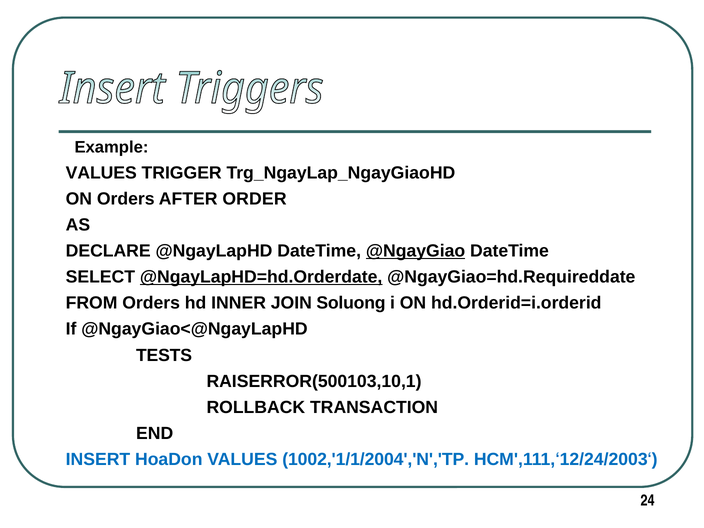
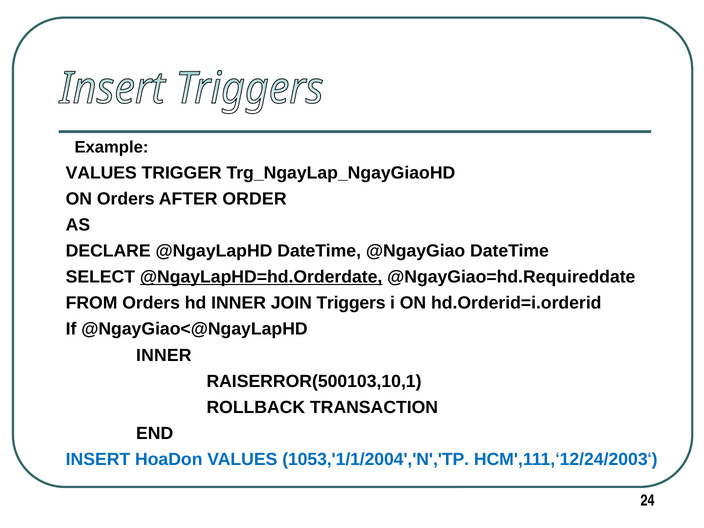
@NgayGiao underline: present -> none
Soluong: Soluong -> Triggers
TESTS at (164, 355): TESTS -> INNER
1002,'1/1/2004','N','TP: 1002,'1/1/2004','N','TP -> 1053,'1/1/2004','N','TP
